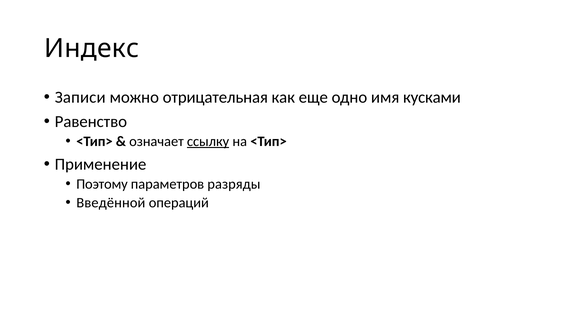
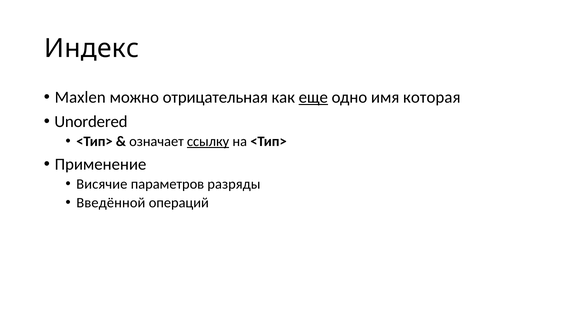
Записи: Записи -> Maxlen
еще underline: none -> present
кусками: кусками -> которая
Равенство: Равенство -> Unordered
Поэтому: Поэтому -> Висячие
